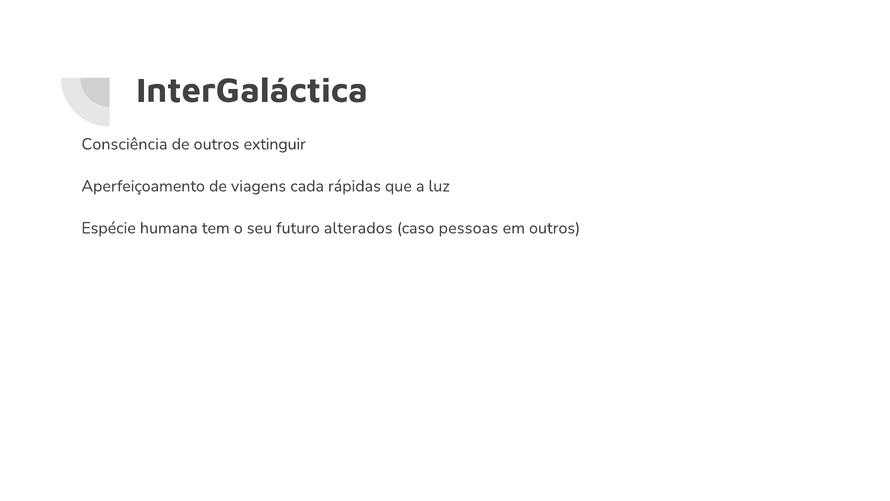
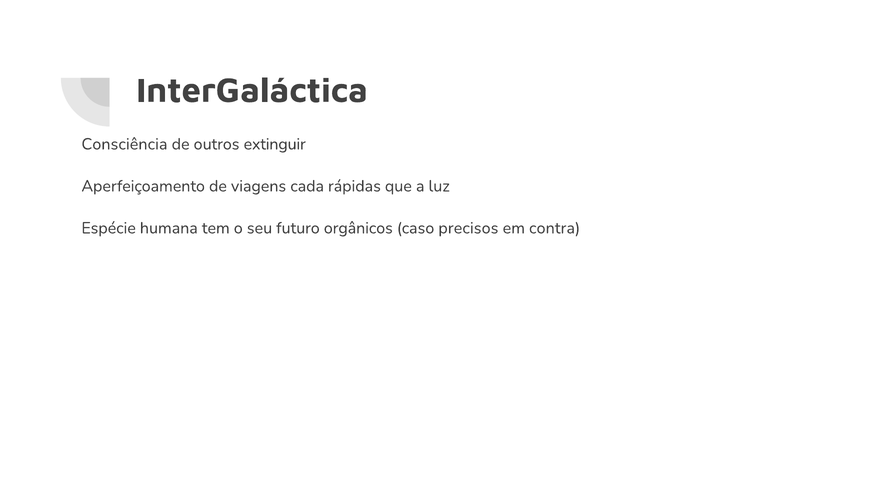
alterados: alterados -> orgânicos
pessoas: pessoas -> precisos
em outros: outros -> contra
